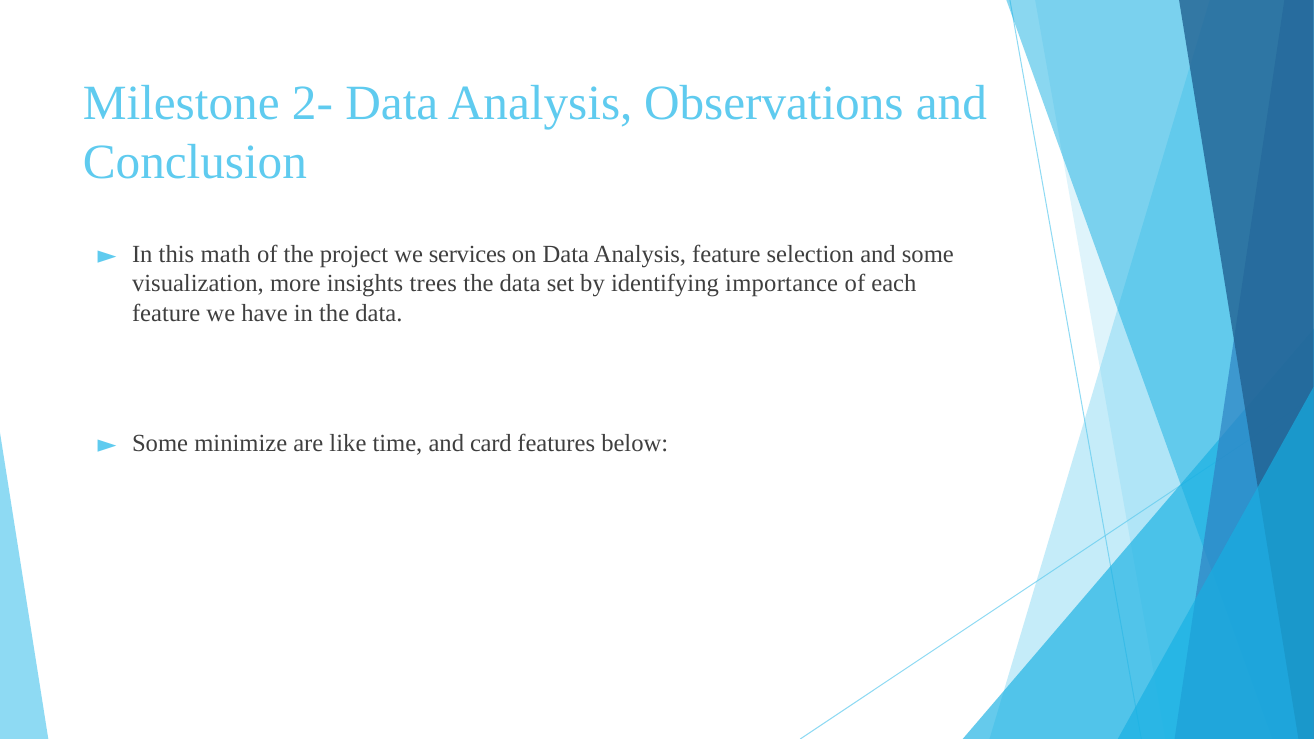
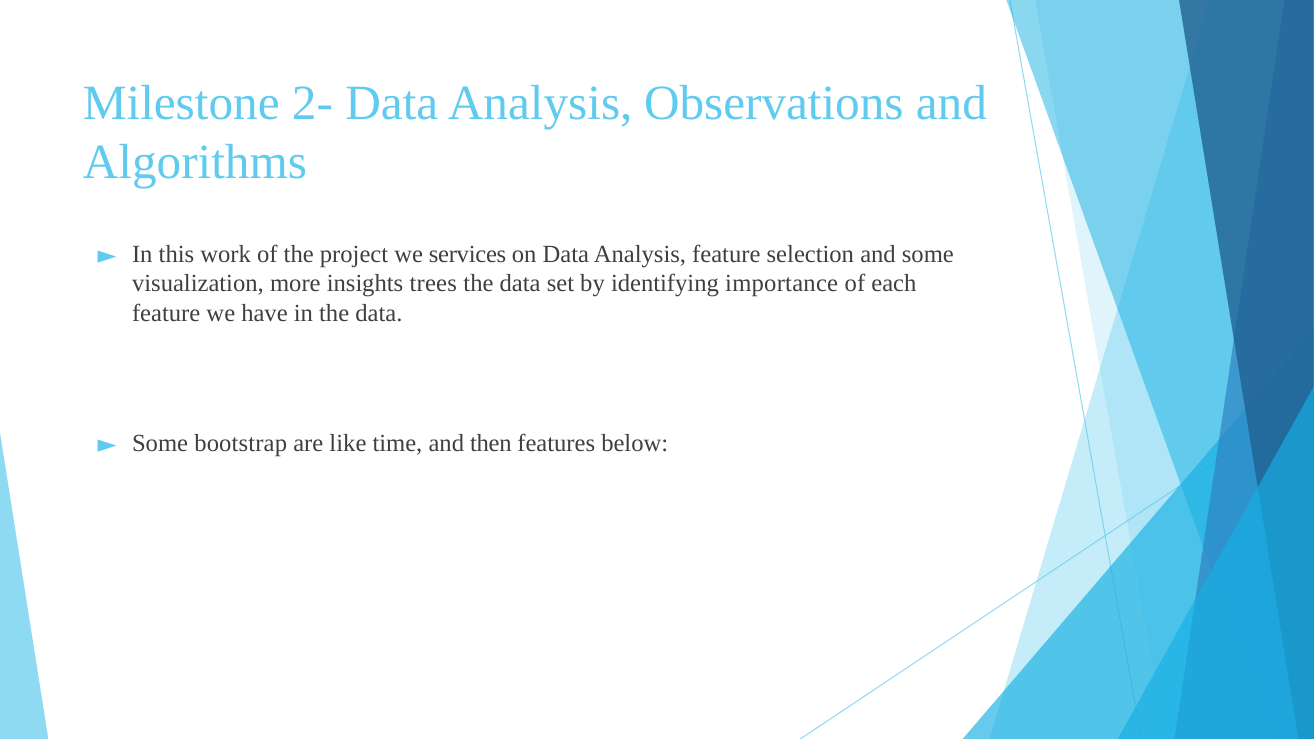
Conclusion: Conclusion -> Algorithms
math: math -> work
minimize: minimize -> bootstrap
card: card -> then
